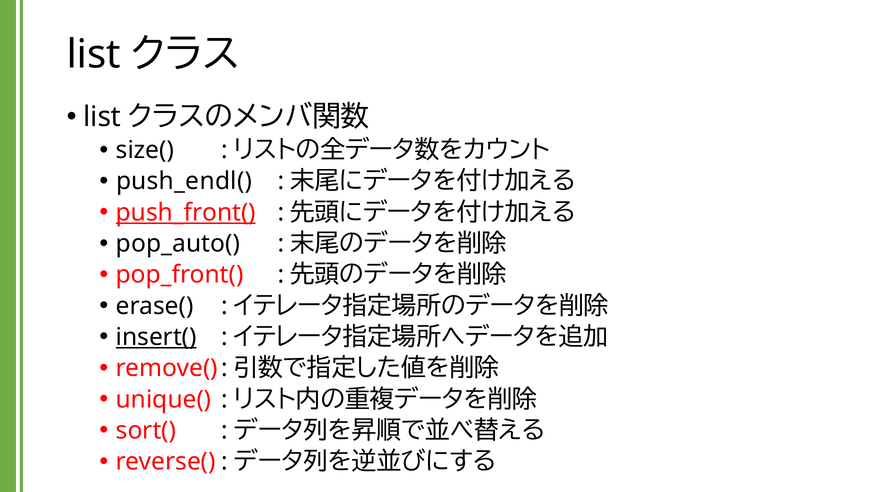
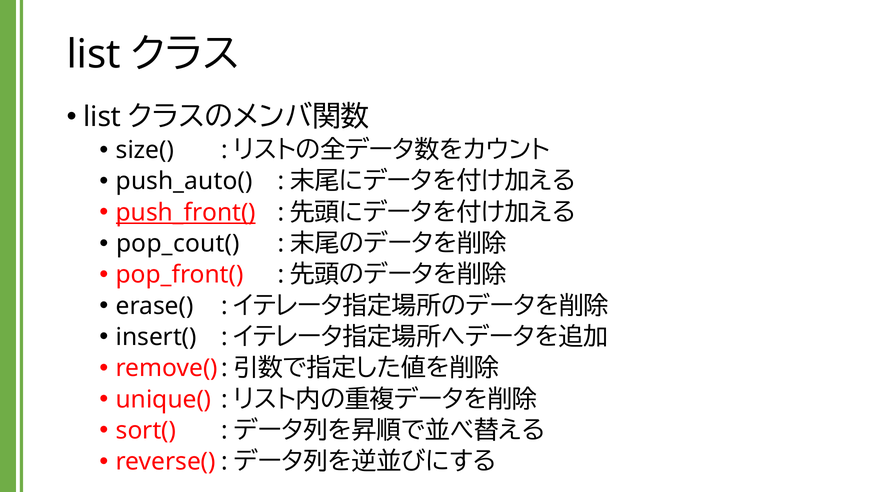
push_endl(: push_endl( -> push_auto(
pop_auto(: pop_auto( -> pop_cout(
insert( underline: present -> none
